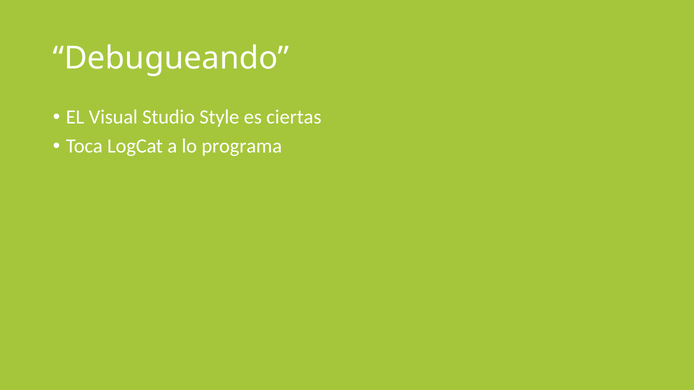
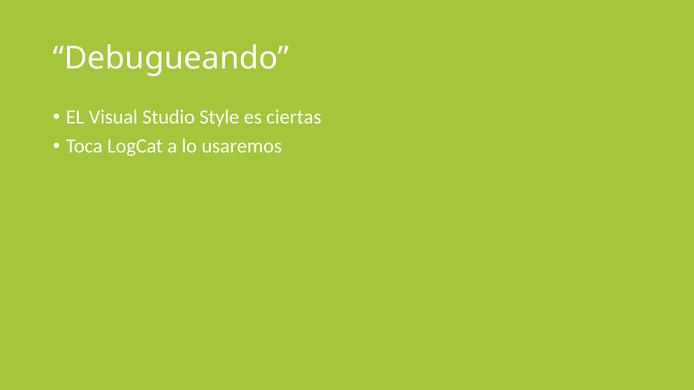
programa: programa -> usaremos
